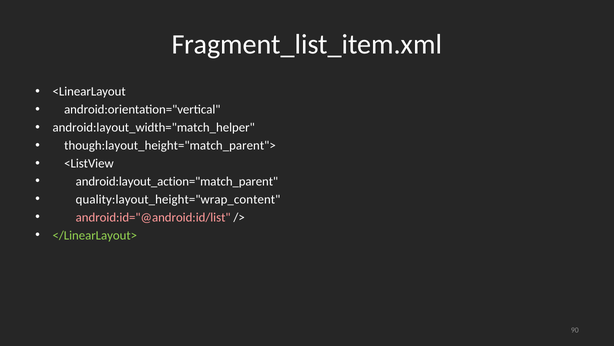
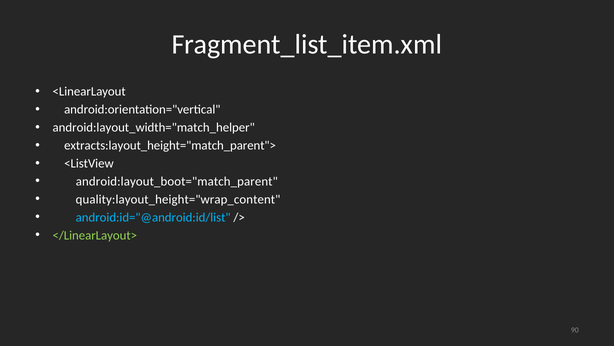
though:layout_height="match_parent">: though:layout_height="match_parent"> -> extracts:layout_height="match_parent">
android:layout_action="match_parent: android:layout_action="match_parent -> android:layout_boot="match_parent
android:id="@android:id/list colour: pink -> light blue
